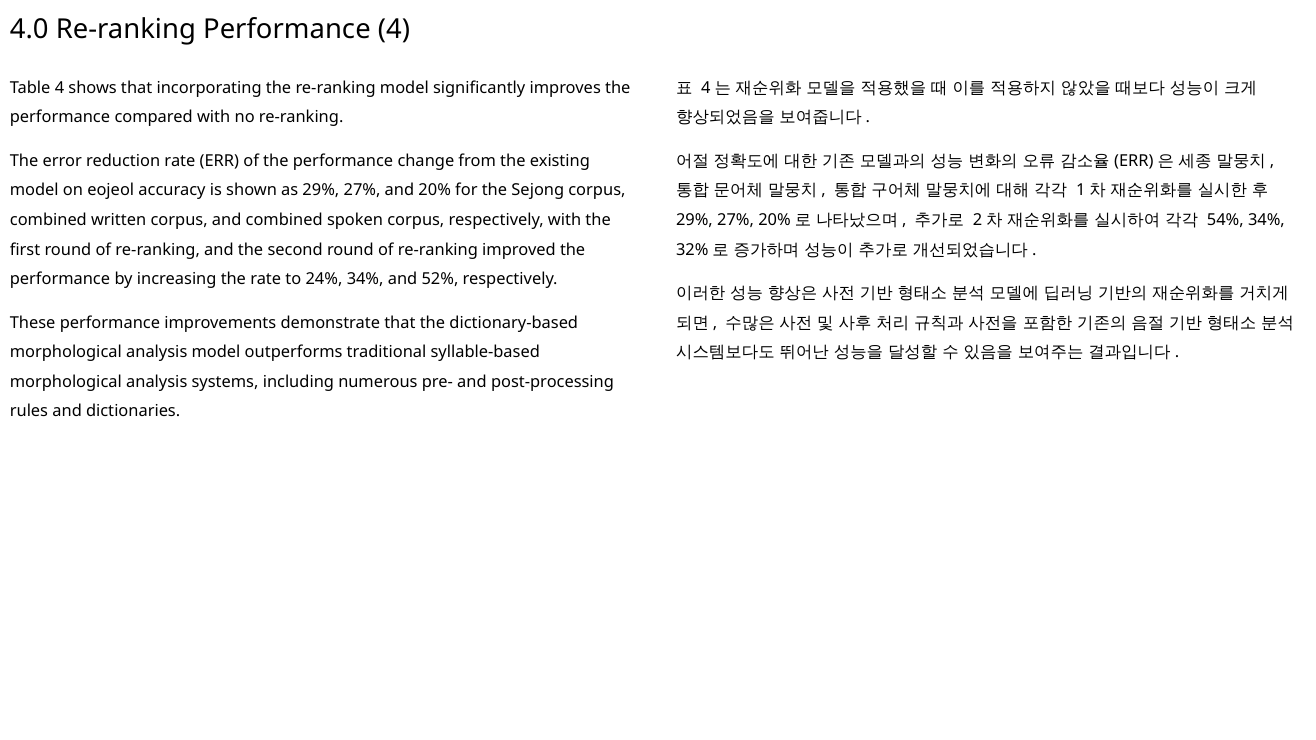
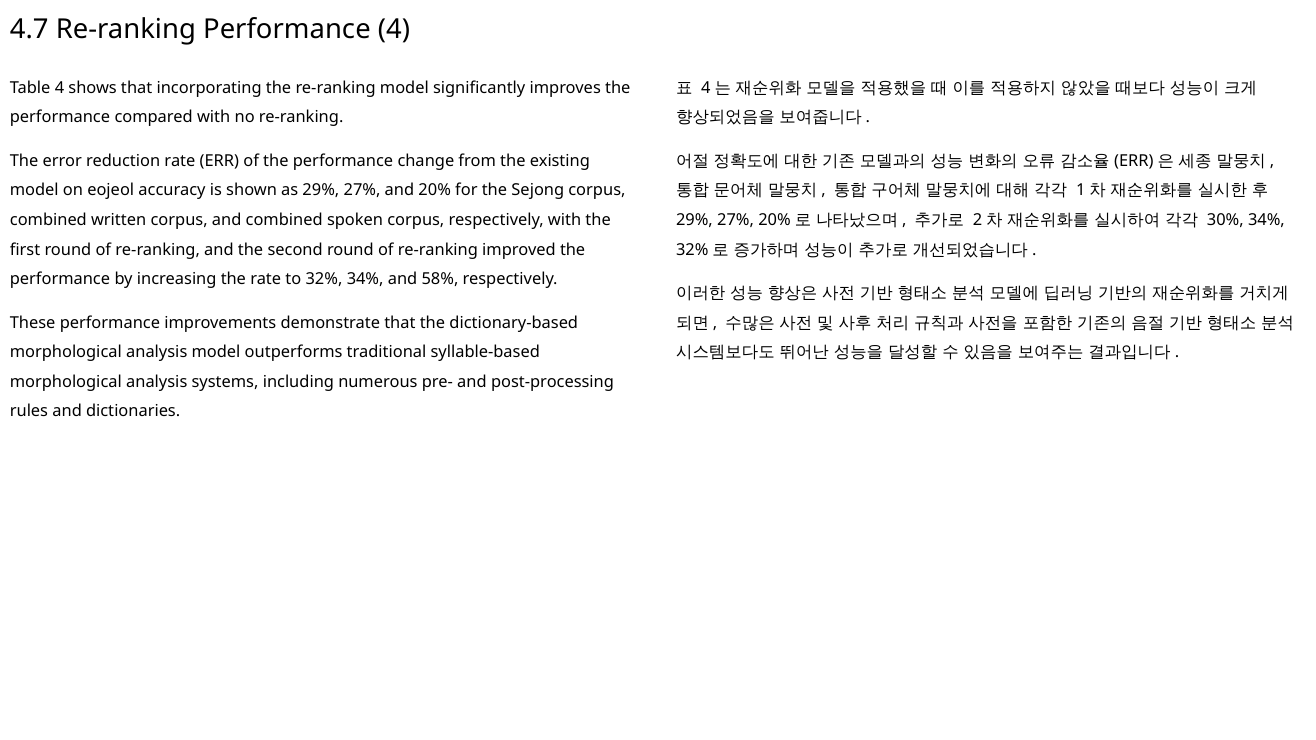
4.0: 4.0 -> 4.7
54%: 54% -> 30%
24%: 24% -> 32%
52%: 52% -> 58%
